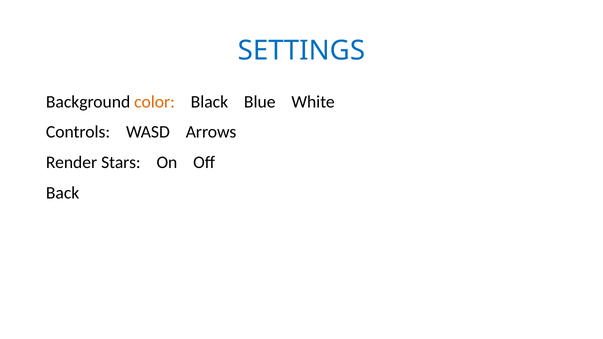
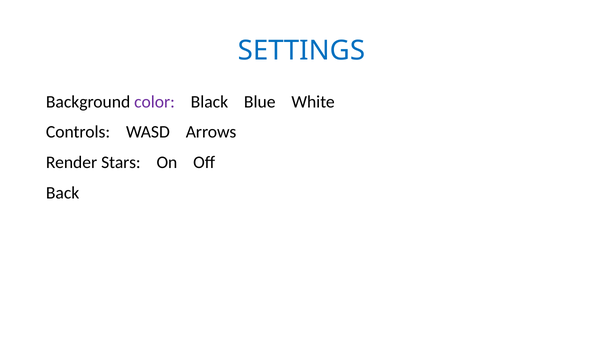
color colour: orange -> purple
